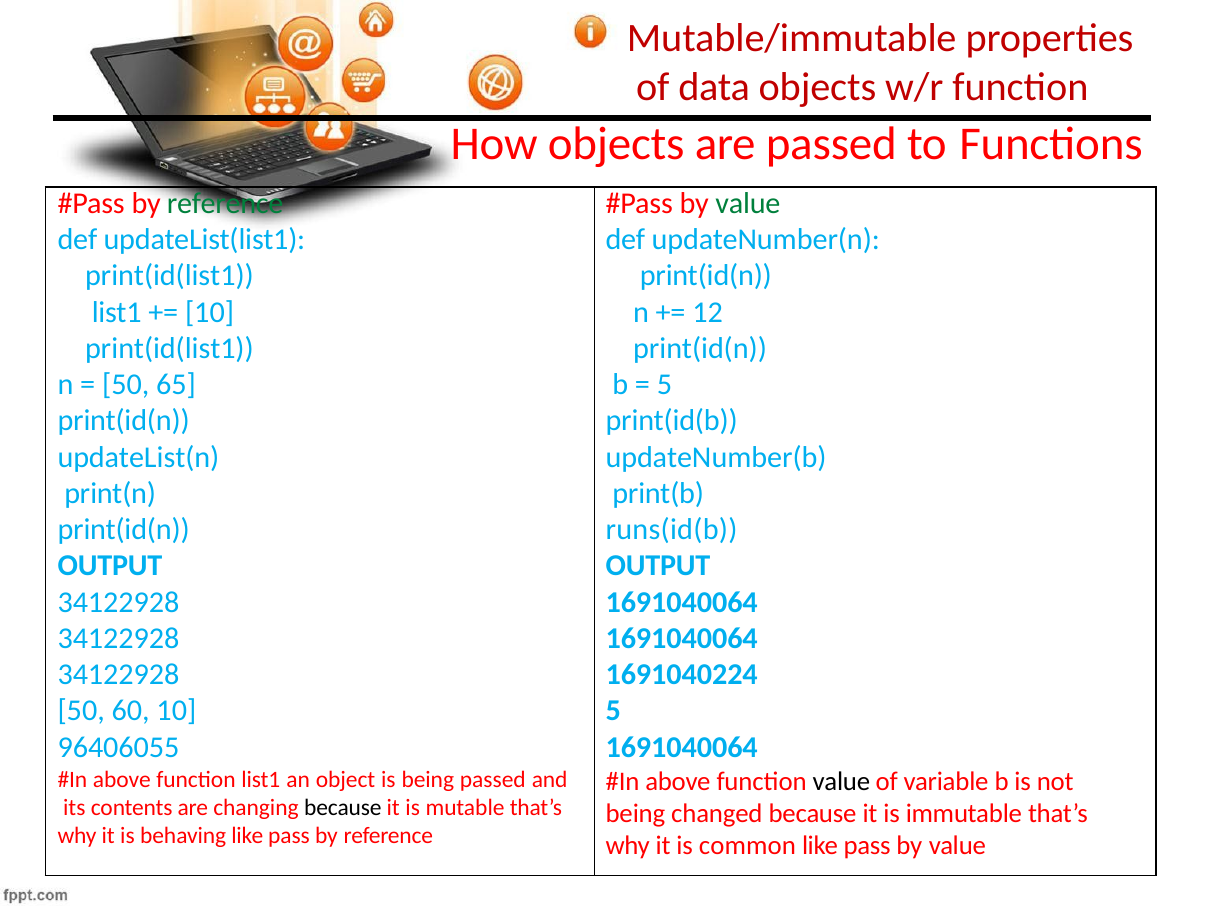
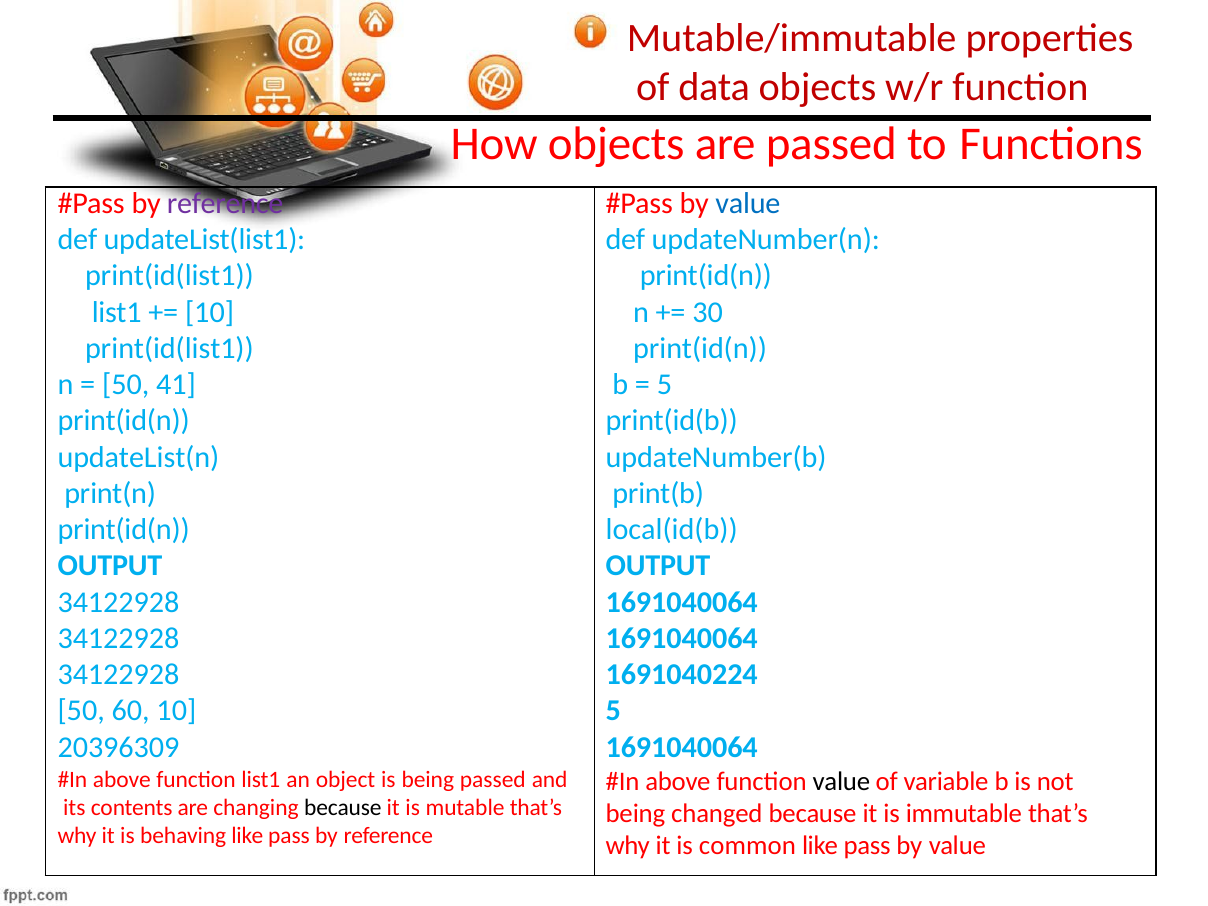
reference at (225, 203) colour: green -> purple
value at (748, 203) colour: green -> blue
12: 12 -> 30
65: 65 -> 41
runs(id(b: runs(id(b -> local(id(b
96406055: 96406055 -> 20396309
